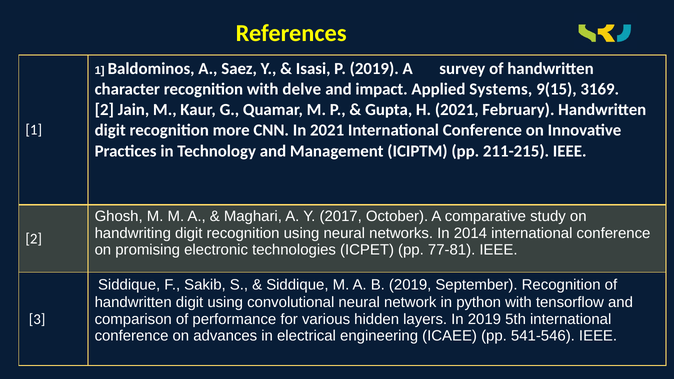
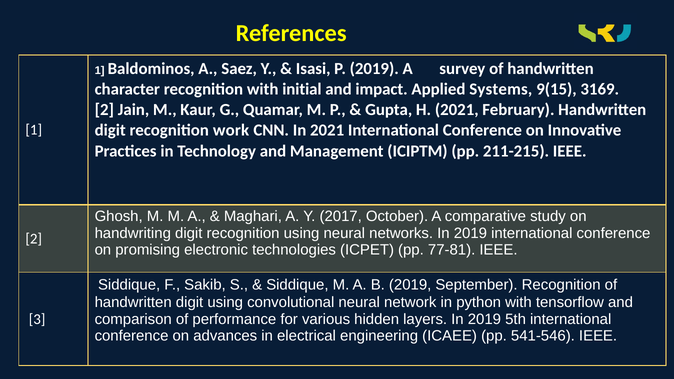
delve: delve -> initial
more: more -> work
networks In 2014: 2014 -> 2019
